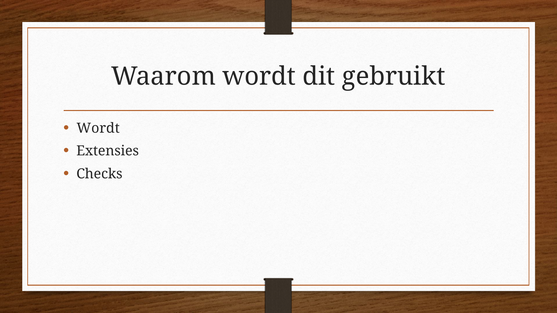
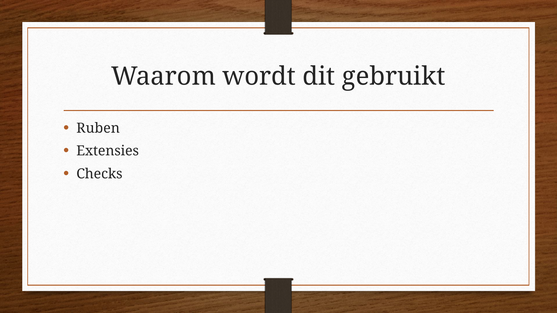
Wordt at (98, 128): Wordt -> Ruben
